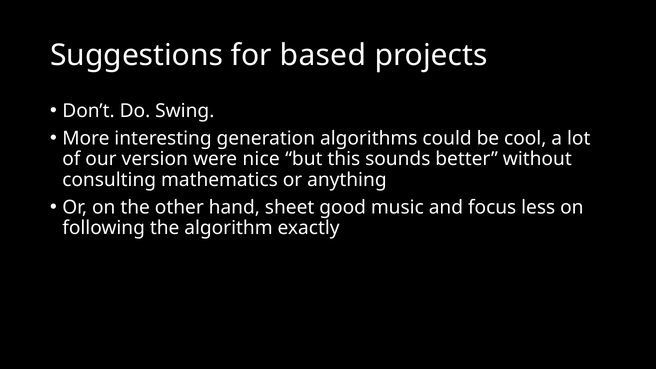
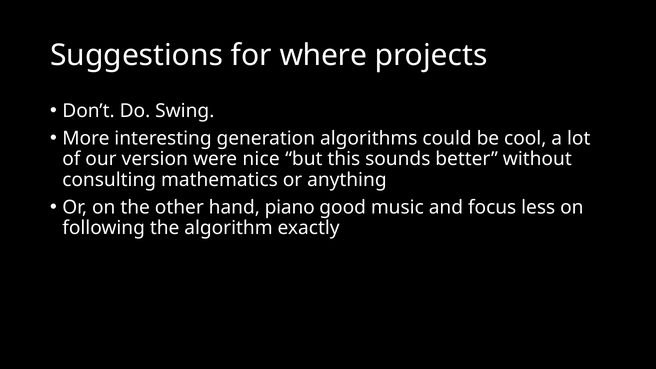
based: based -> where
sheet: sheet -> piano
